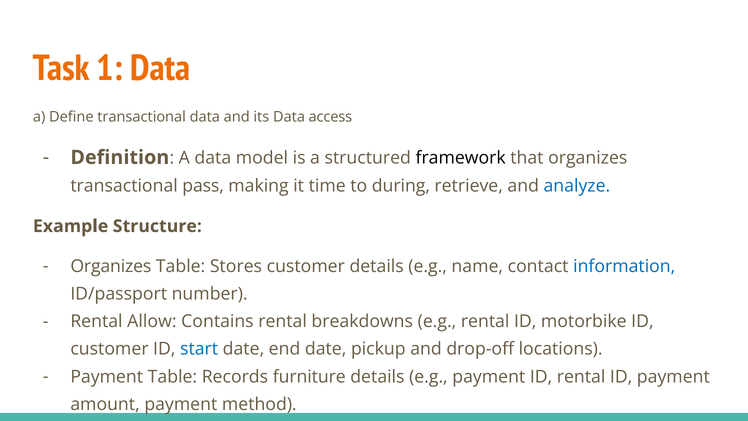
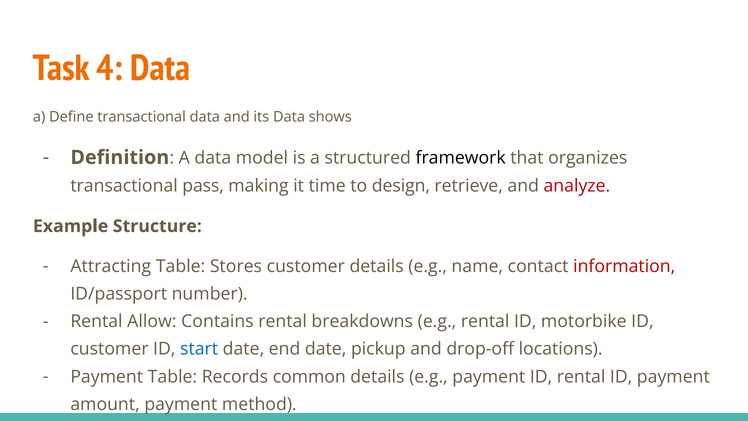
1: 1 -> 4
access: access -> shows
during: during -> design
analyze colour: blue -> red
Organizes at (111, 266): Organizes -> Attracting
information colour: blue -> red
furniture: furniture -> common
